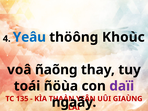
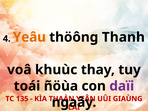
Yeâu colour: blue -> orange
Khoùc: Khoùc -> Thanh
ñaõng: ñaõng -> khuùc
